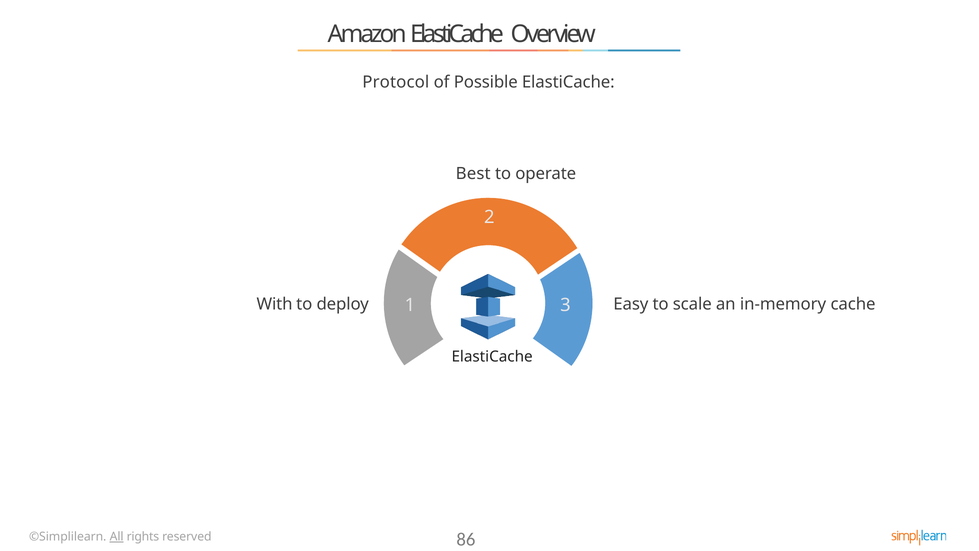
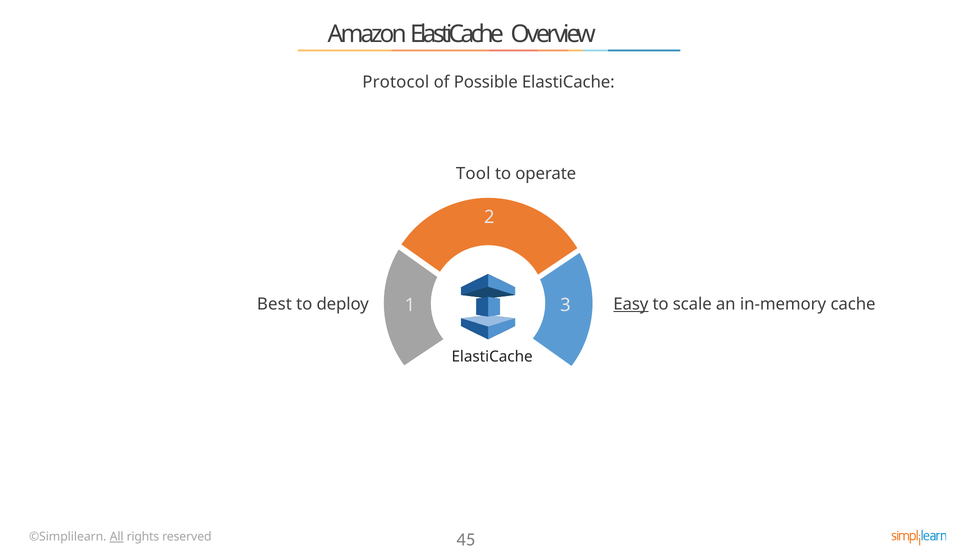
Best: Best -> Tool
With: With -> Best
Easy underline: none -> present
86: 86 -> 45
